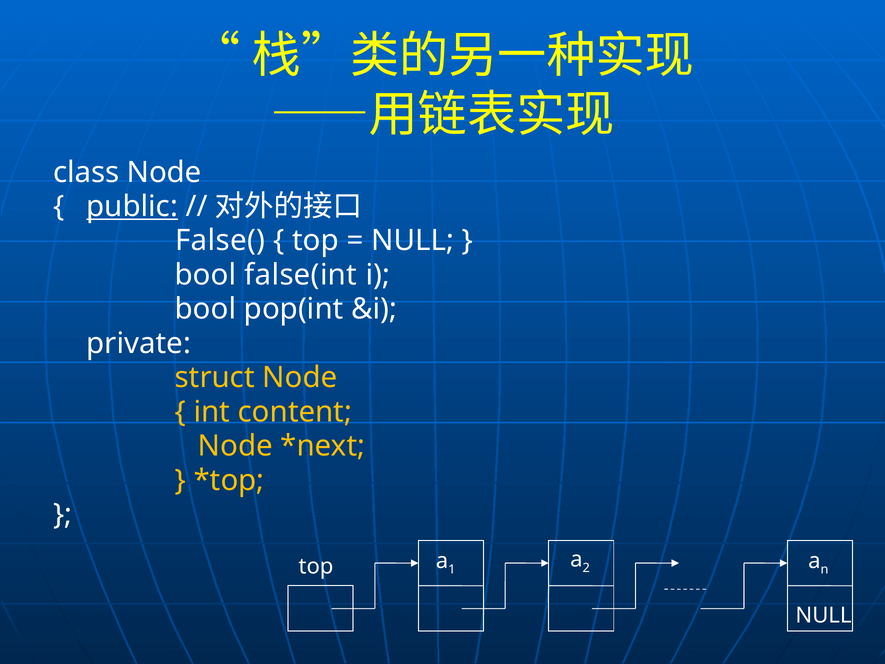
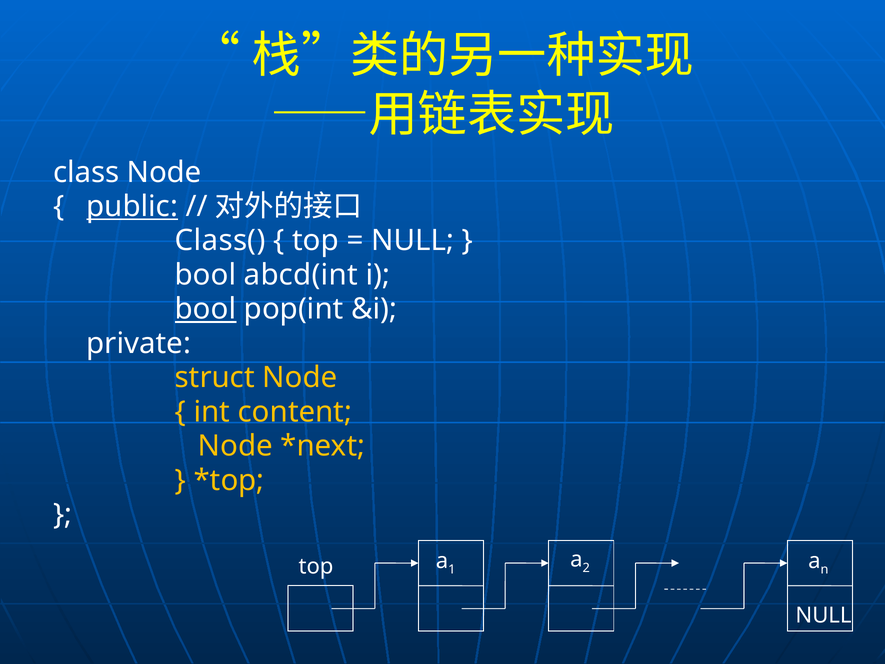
False(: False( -> Class(
false(int: false(int -> abcd(int
bool at (206, 309) underline: none -> present
